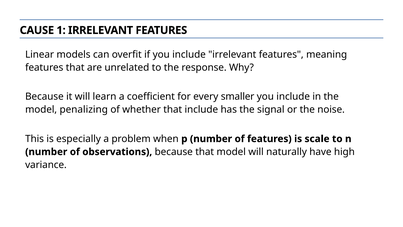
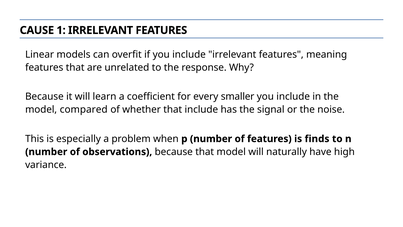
penalizing: penalizing -> compared
scale: scale -> finds
